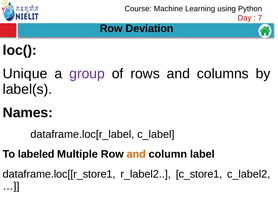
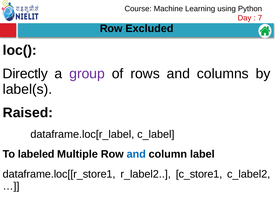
Deviation: Deviation -> Excluded
Unique: Unique -> Directly
Names: Names -> Raised
and at (136, 154) colour: orange -> blue
